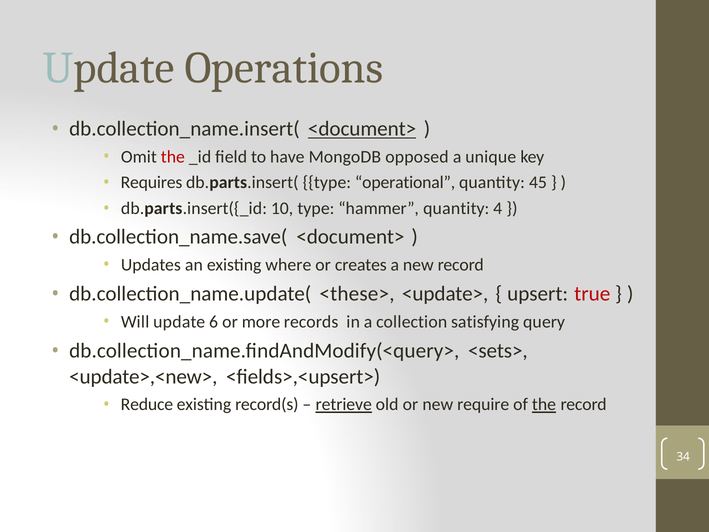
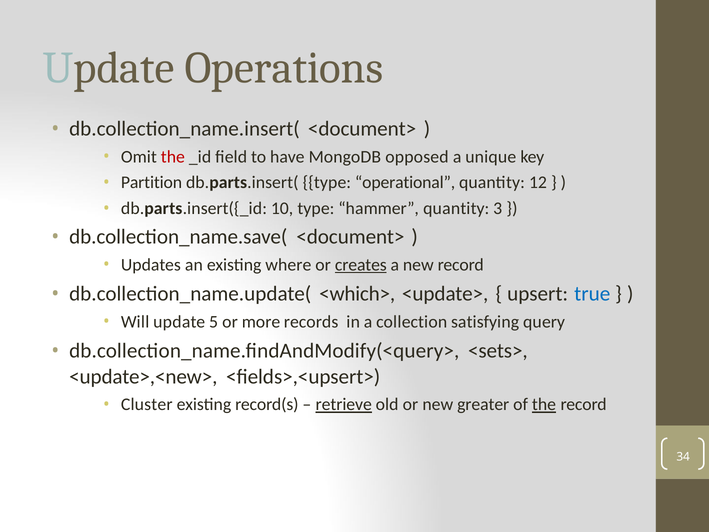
<document> at (362, 129) underline: present -> none
Requires: Requires -> Partition
45: 45 -> 12
4: 4 -> 3
creates underline: none -> present
<these>: <these> -> <which>
true colour: red -> blue
6: 6 -> 5
Reduce: Reduce -> Cluster
require: require -> greater
